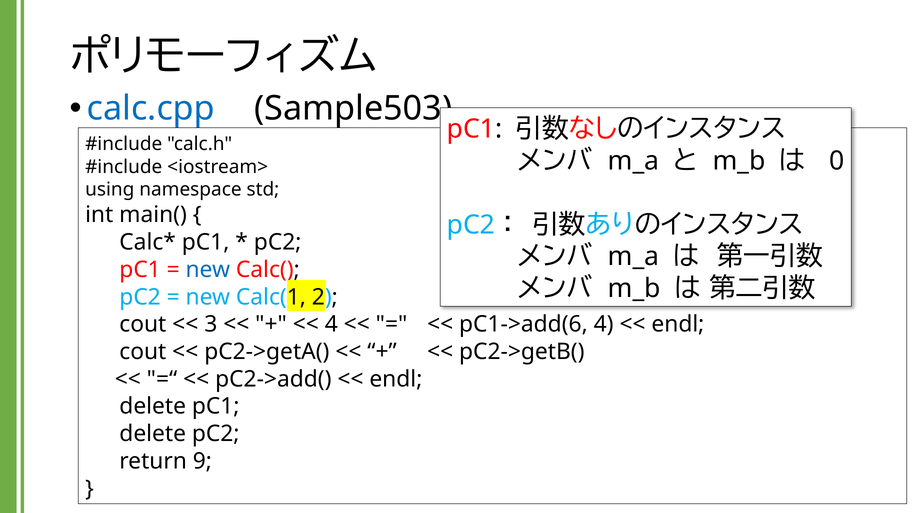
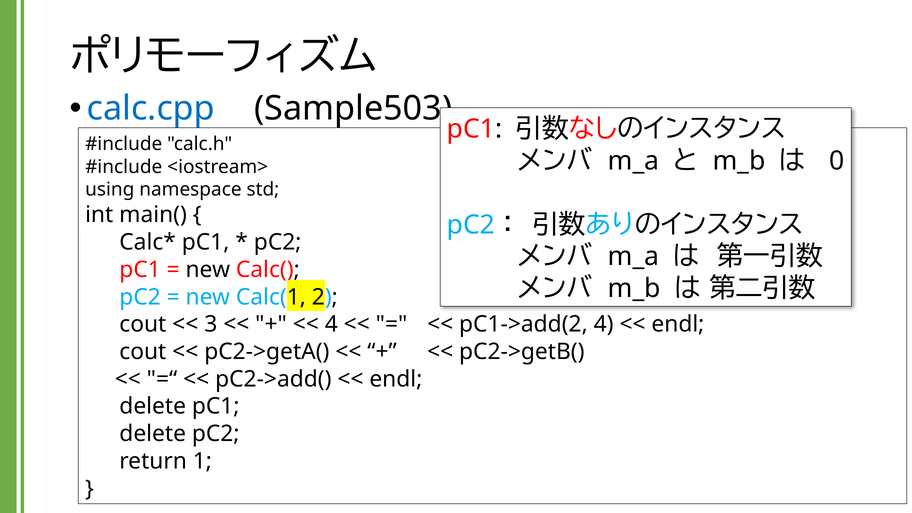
new at (208, 270) colour: blue -> black
pC1->add(6: pC1->add(6 -> pC1->add(2
9: 9 -> 1
